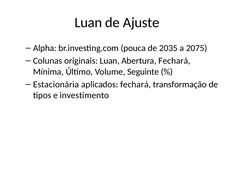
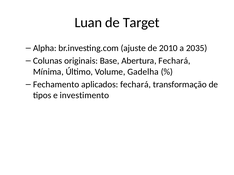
Ajuste: Ajuste -> Target
pouca: pouca -> ajuste
2035: 2035 -> 2010
2075: 2075 -> 2035
originais Luan: Luan -> Base
Seguinte: Seguinte -> Gadelha
Estacionária: Estacionária -> Fechamento
